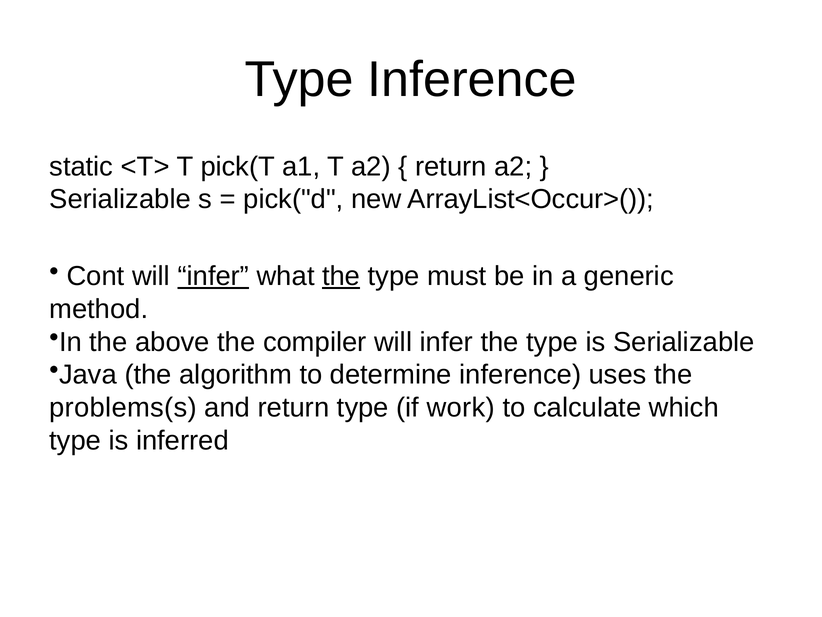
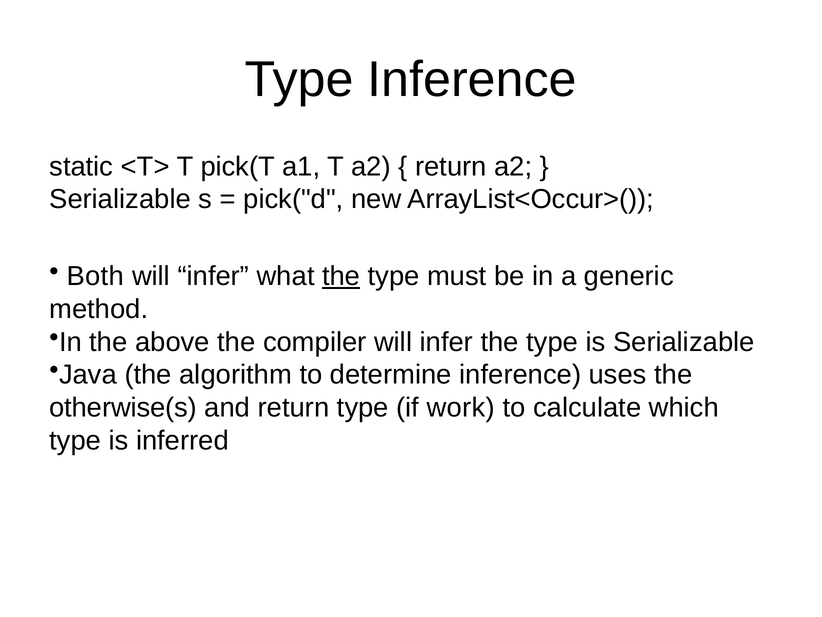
Cont: Cont -> Both
infer at (213, 276) underline: present -> none
problems(s: problems(s -> otherwise(s
